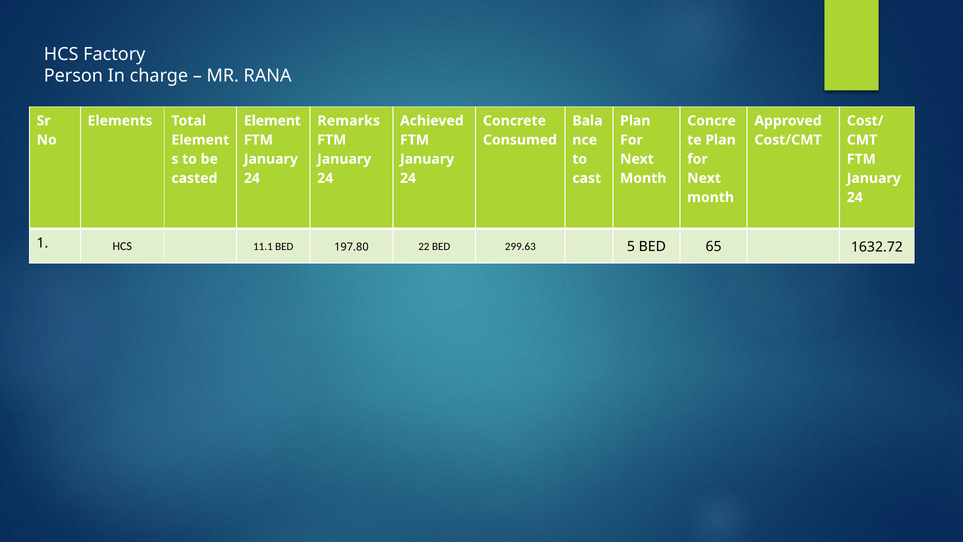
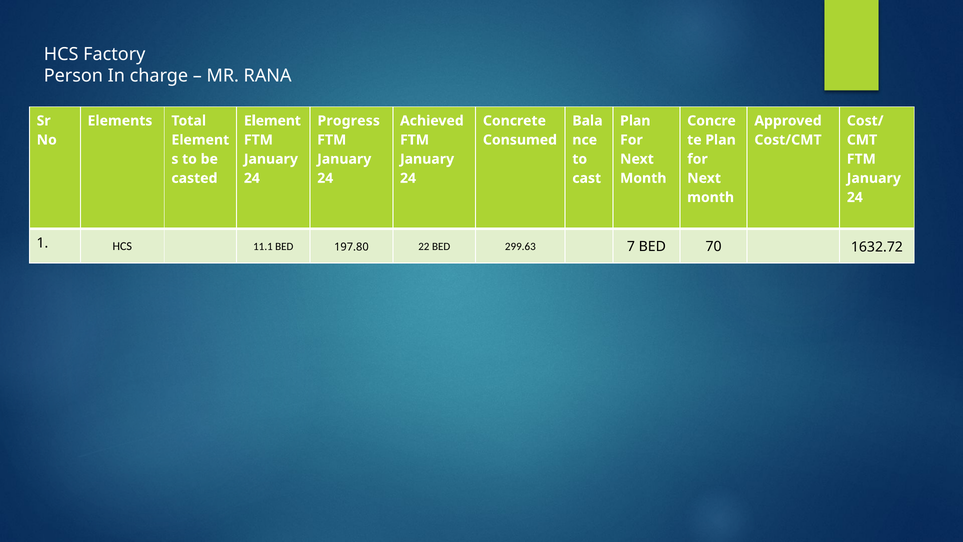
Remarks: Remarks -> Progress
5: 5 -> 7
65: 65 -> 70
